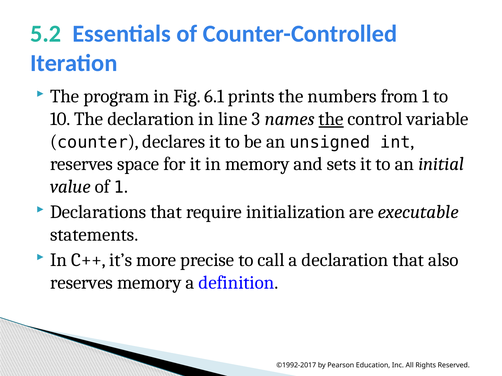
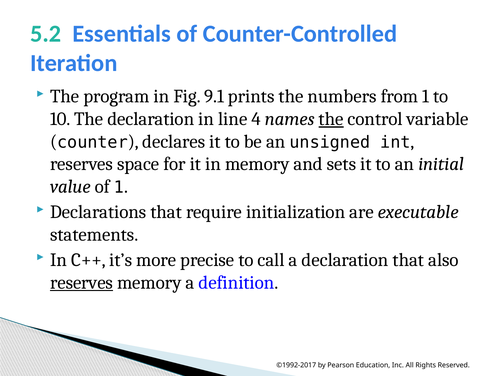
6.1: 6.1 -> 9.1
3: 3 -> 4
reserves at (82, 283) underline: none -> present
